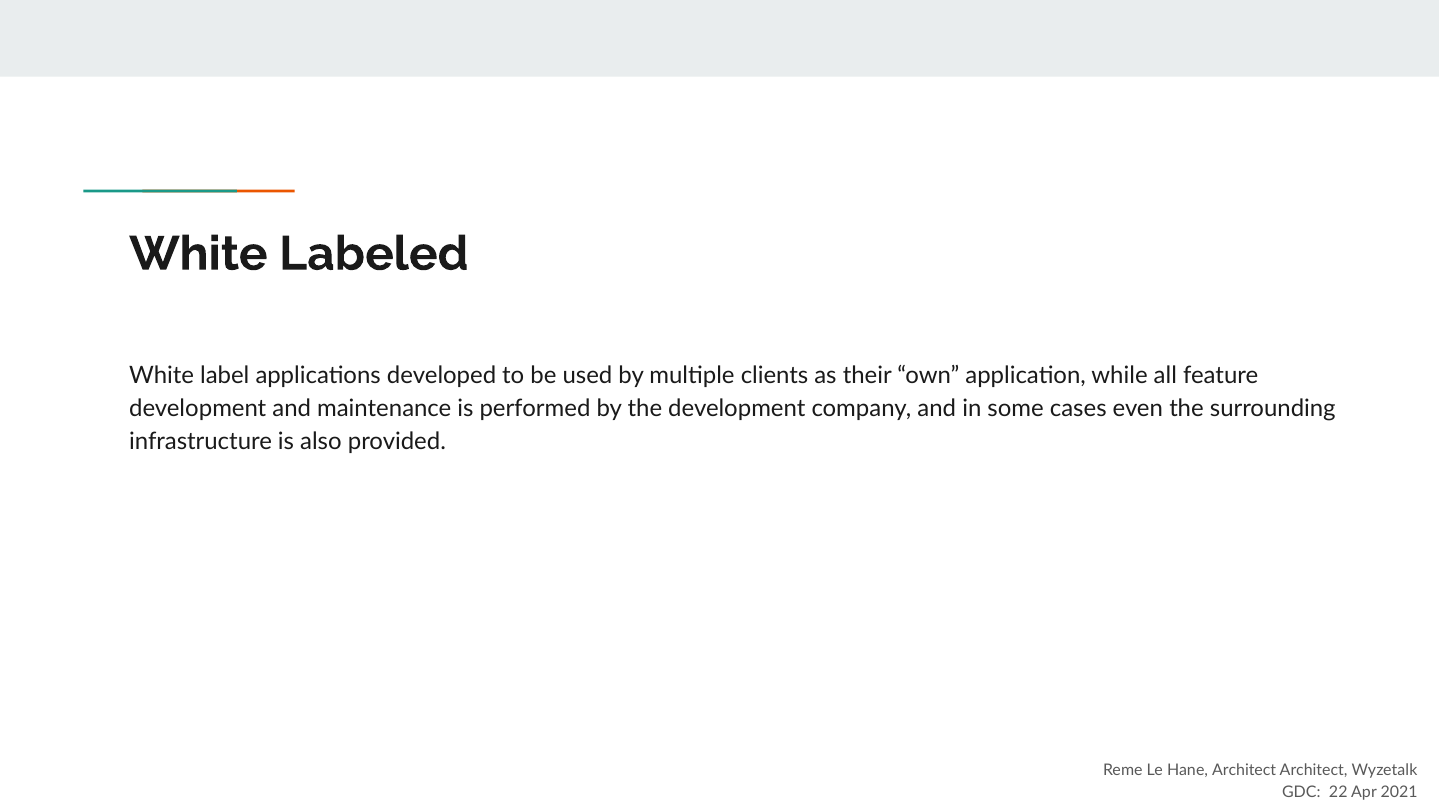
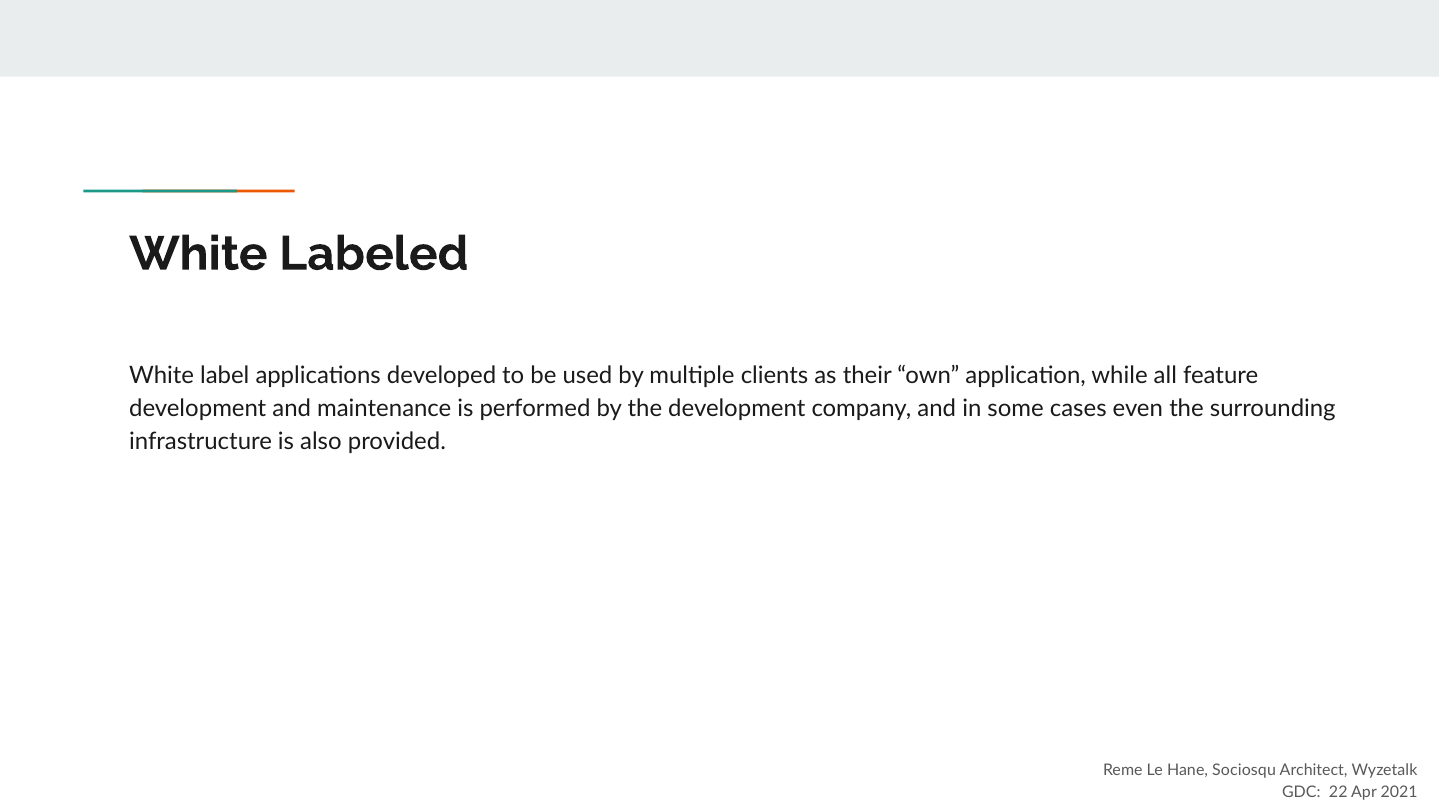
Hane Architect: Architect -> Sociosqu
